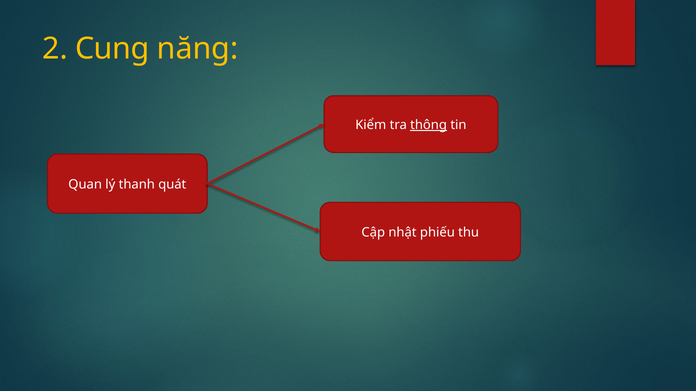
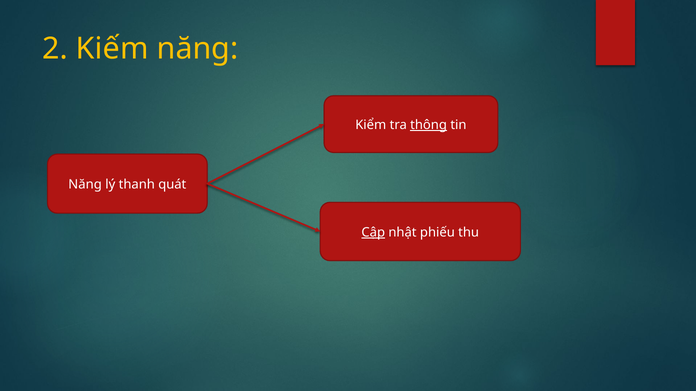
Cung: Cung -> Kiếm
Quan at (85, 185): Quan -> Năng
Cập underline: none -> present
